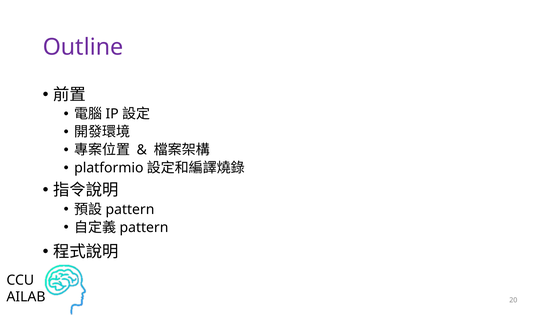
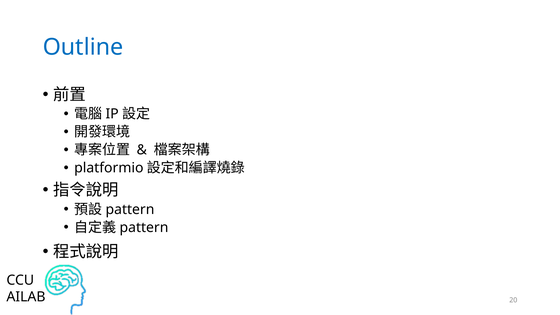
Outline colour: purple -> blue
